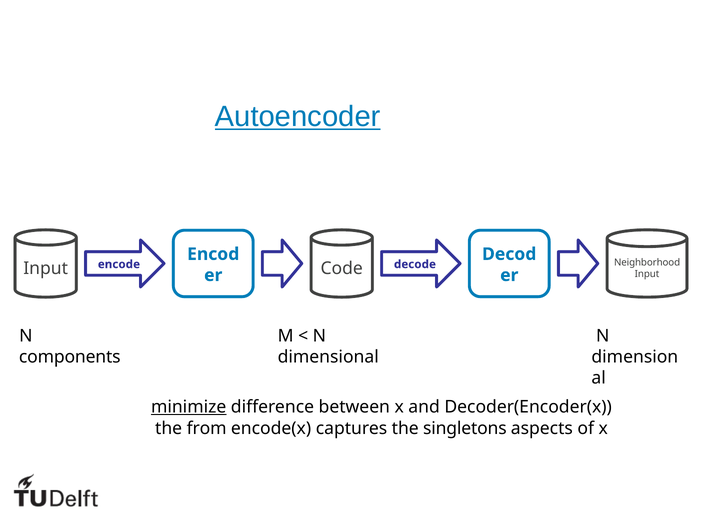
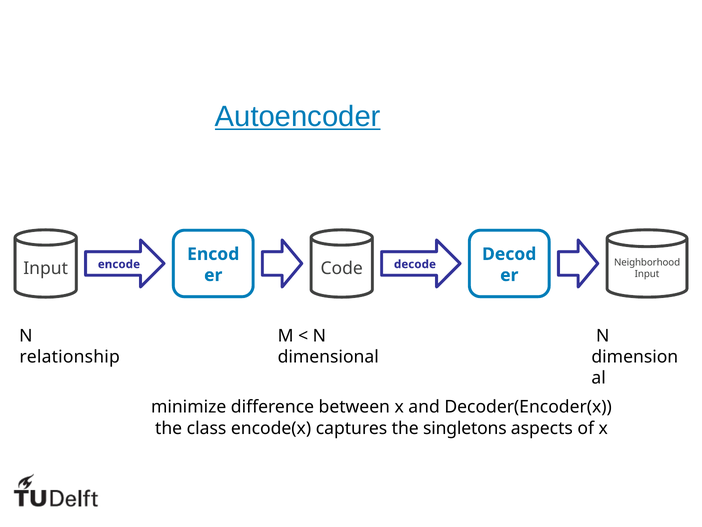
components: components -> relationship
minimize underline: present -> none
from: from -> class
